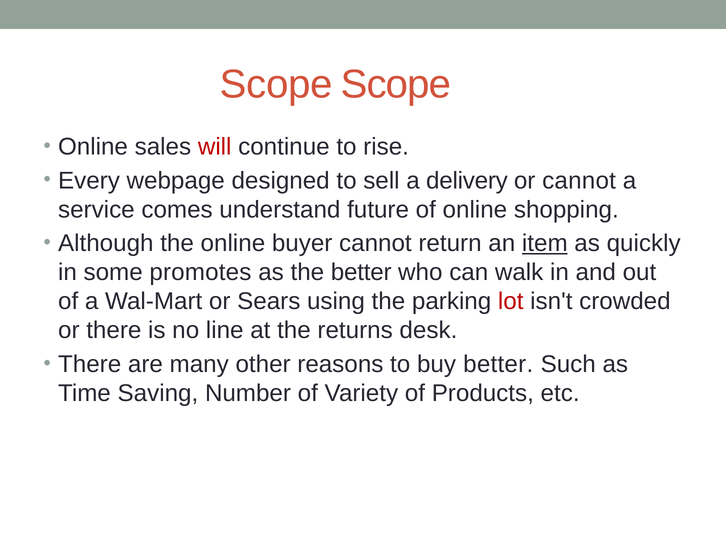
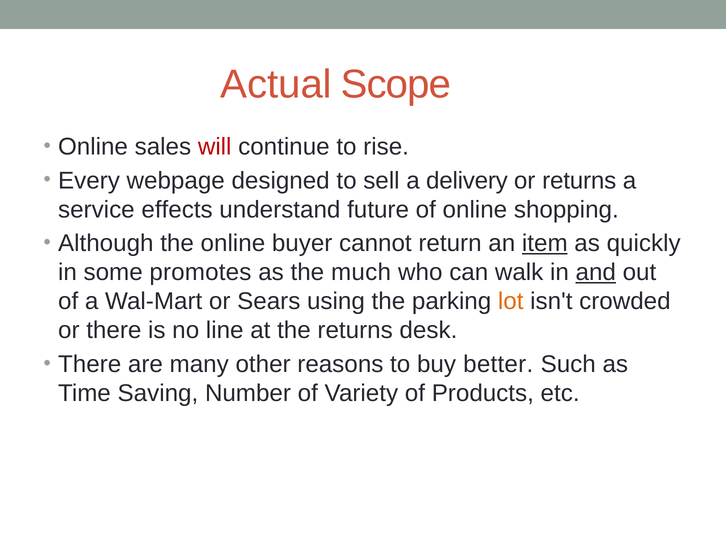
Scope at (276, 85): Scope -> Actual
or cannot: cannot -> returns
comes: comes -> effects
the better: better -> much
and underline: none -> present
lot colour: red -> orange
